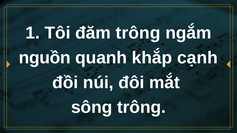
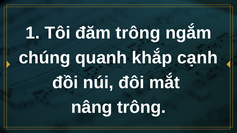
nguồn: nguồn -> chúng
sông: sông -> nâng
